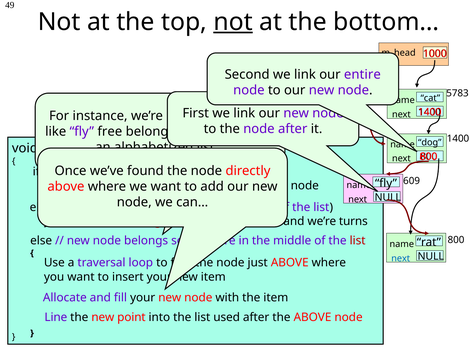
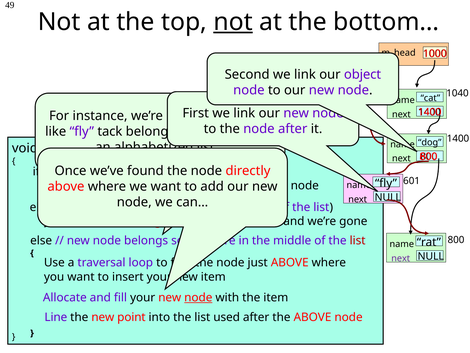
entire: entire -> object
5783: 5783 -> 1040
free: free -> tack
609: 609 -> 601
turns: turns -> gone
next at (401, 258) colour: blue -> purple
node at (198, 297) underline: none -> present
